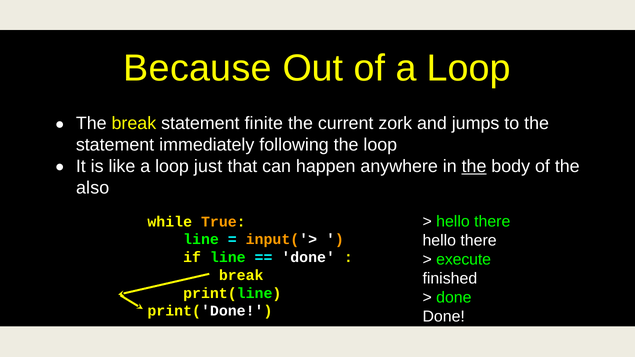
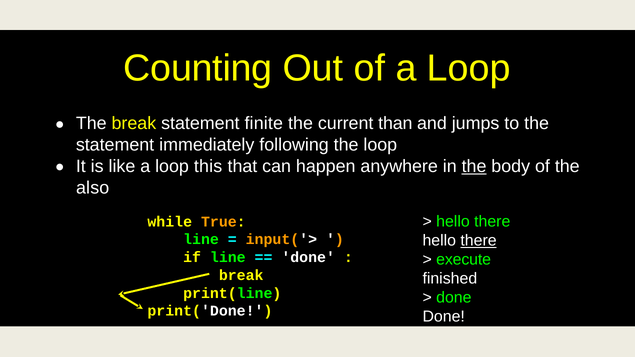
Because: Because -> Counting
zork: zork -> than
just: just -> this
there at (479, 241) underline: none -> present
